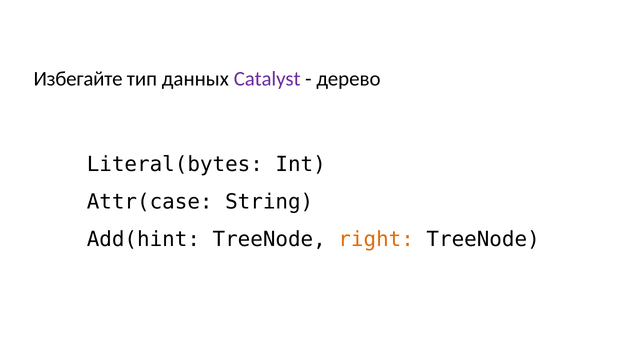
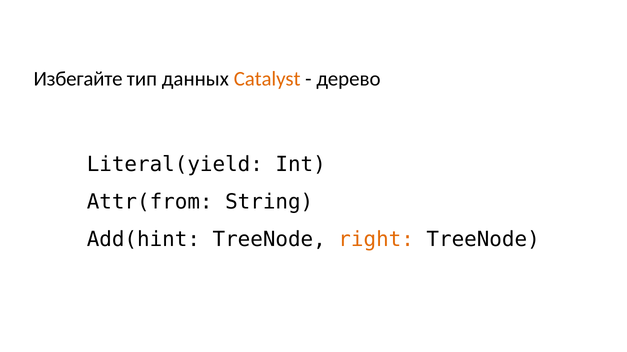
Catalyst colour: purple -> orange
Literal(bytes: Literal(bytes -> Literal(yield
Attr(case: Attr(case -> Attr(from
